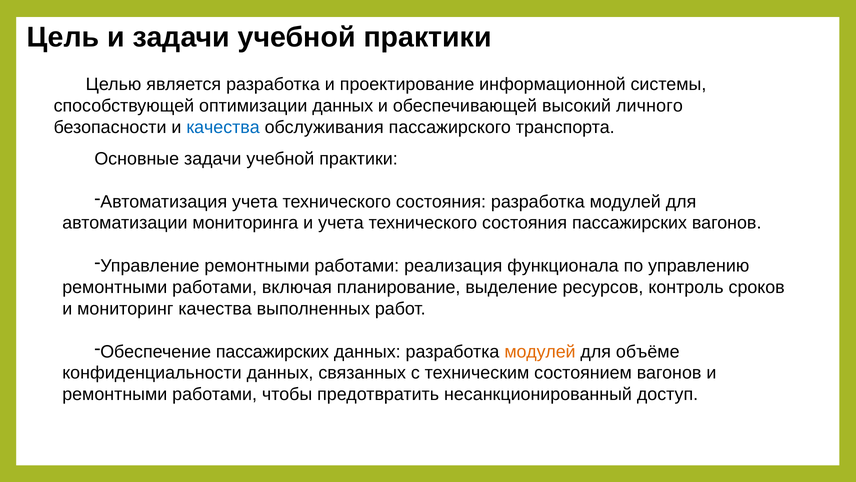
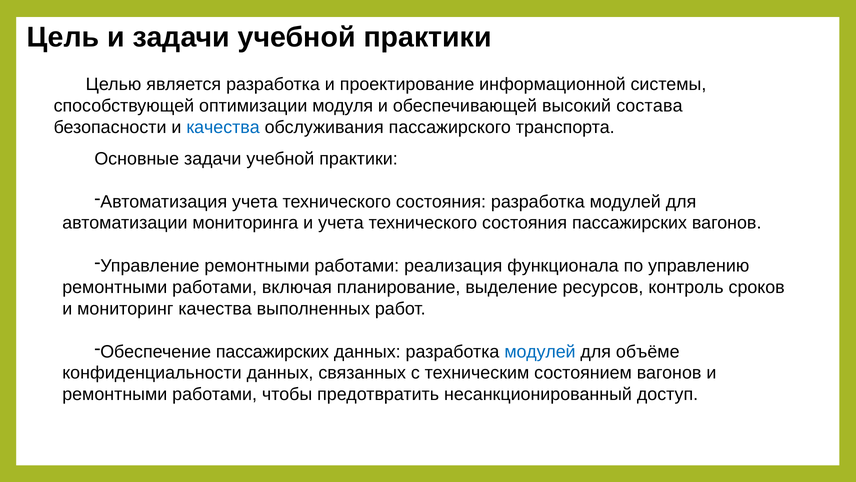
оптимизации данных: данных -> модуля
личного: личного -> состава
модулей at (540, 351) colour: orange -> blue
